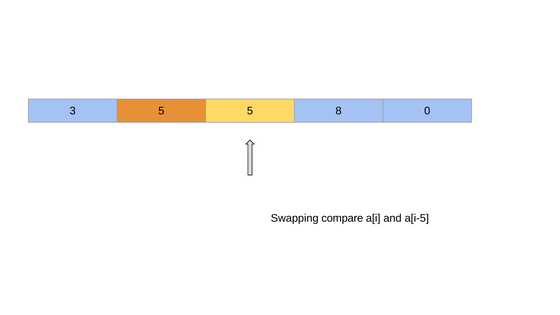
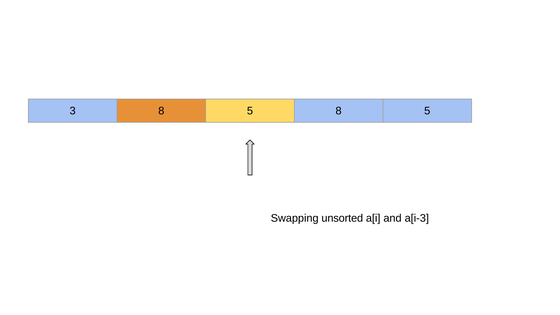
3 5: 5 -> 8
5 8 0: 0 -> 5
compare: compare -> unsorted
a[i-5: a[i-5 -> a[i-3
